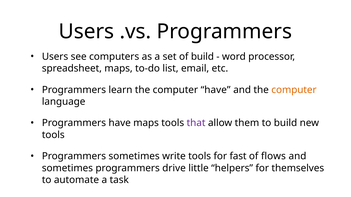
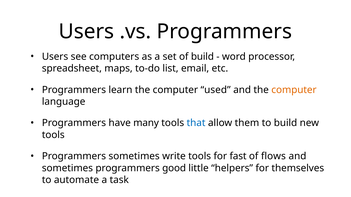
computer have: have -> used
have maps: maps -> many
that colour: purple -> blue
drive: drive -> good
